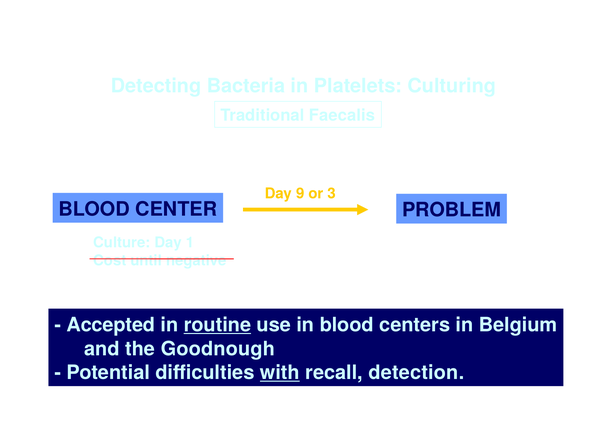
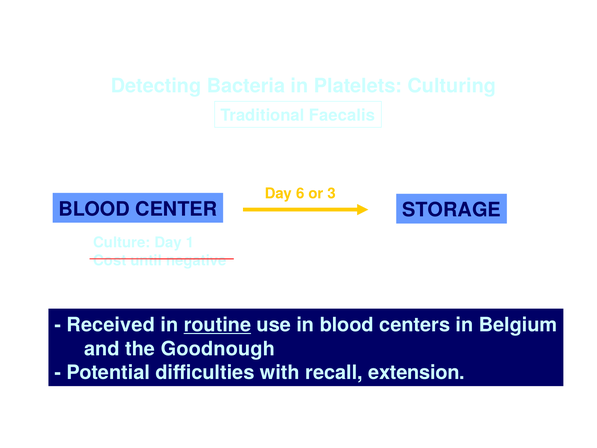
9: 9 -> 6
PROBLEM: PROBLEM -> STORAGE
Accepted: Accepted -> Received
with underline: present -> none
detection: detection -> extension
